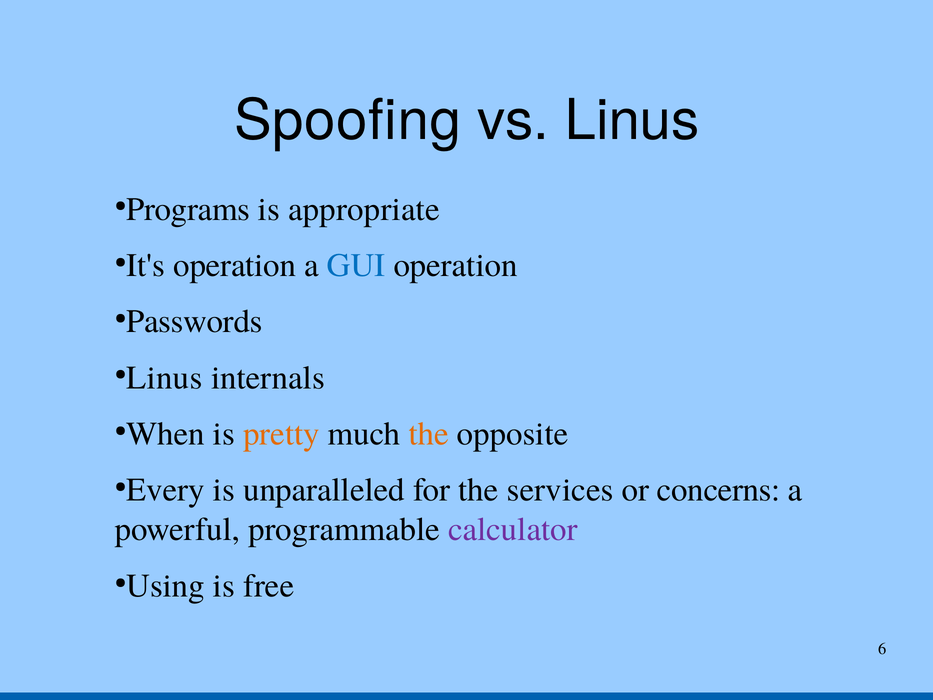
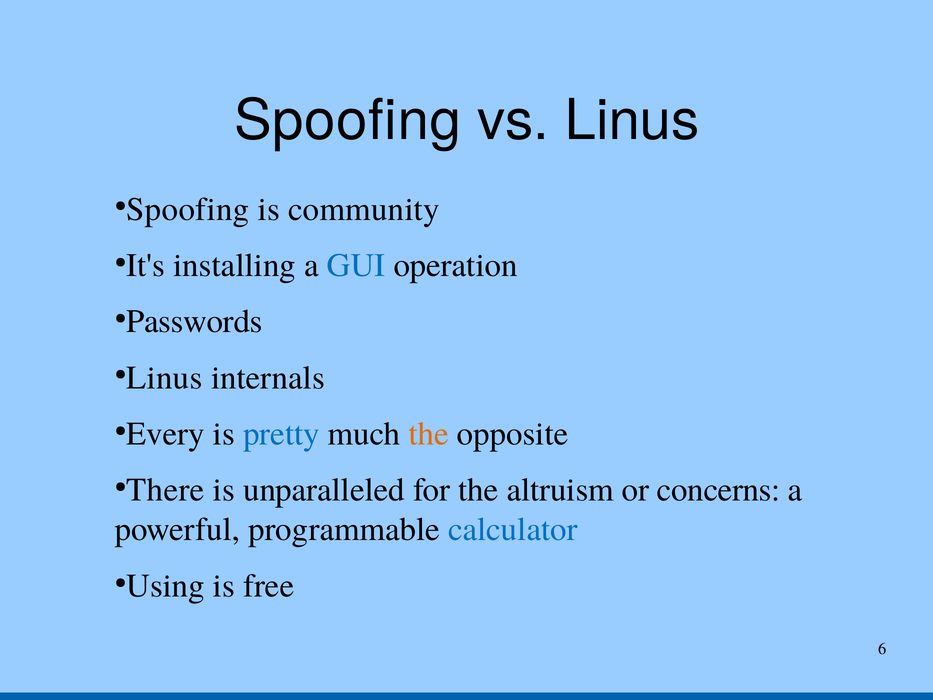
Programs at (188, 209): Programs -> Spoofing
appropriate: appropriate -> community
It's operation: operation -> installing
When: When -> Every
pretty colour: orange -> blue
Every: Every -> There
services: services -> altruism
calculator colour: purple -> blue
